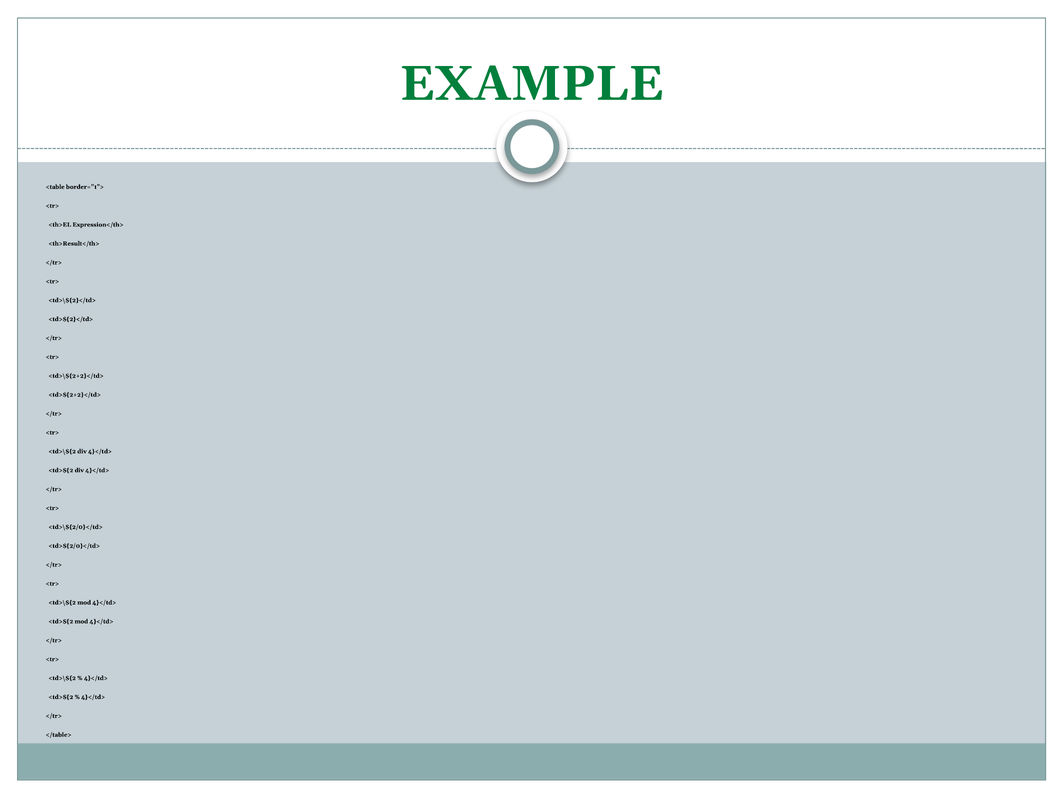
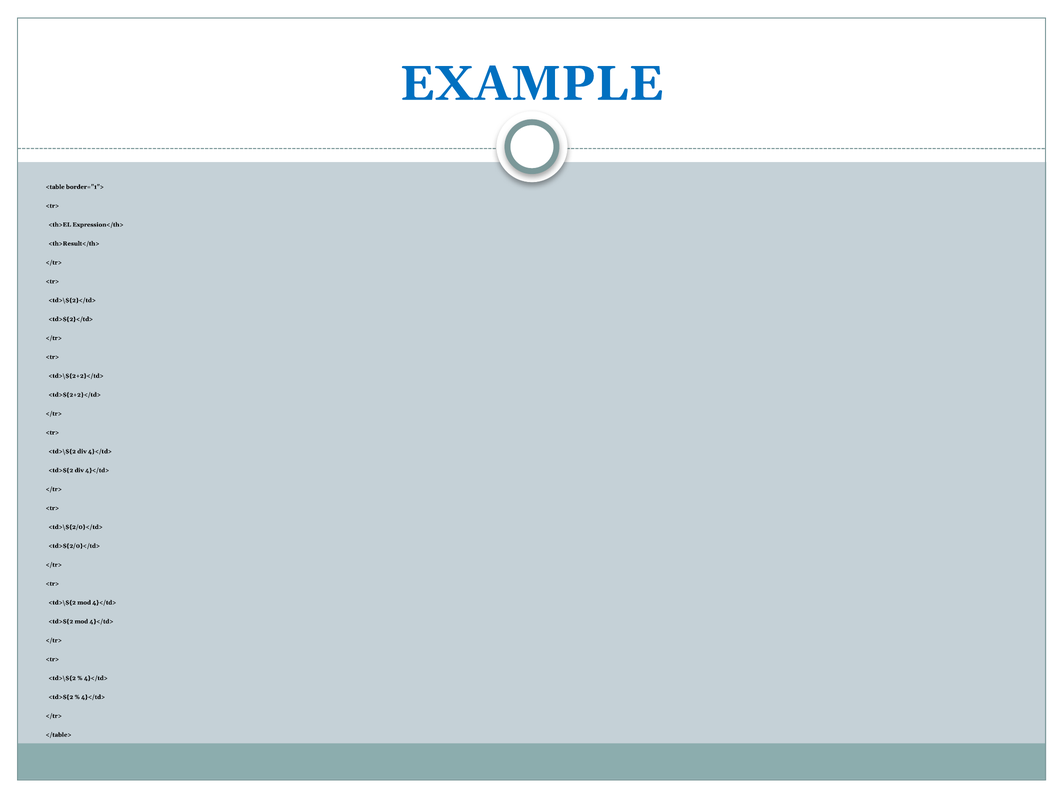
EXAMPLE colour: green -> blue
